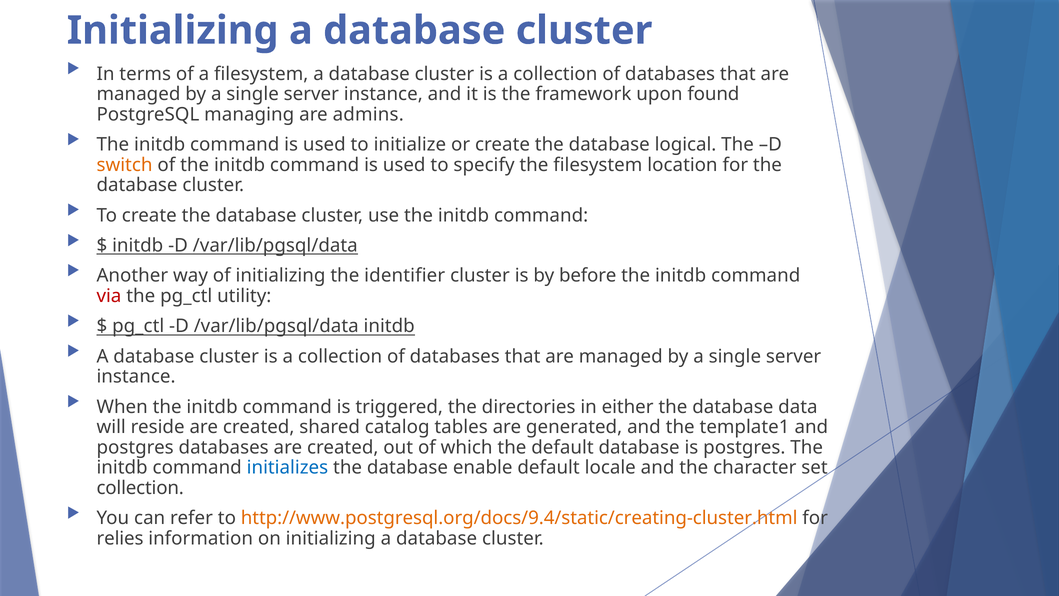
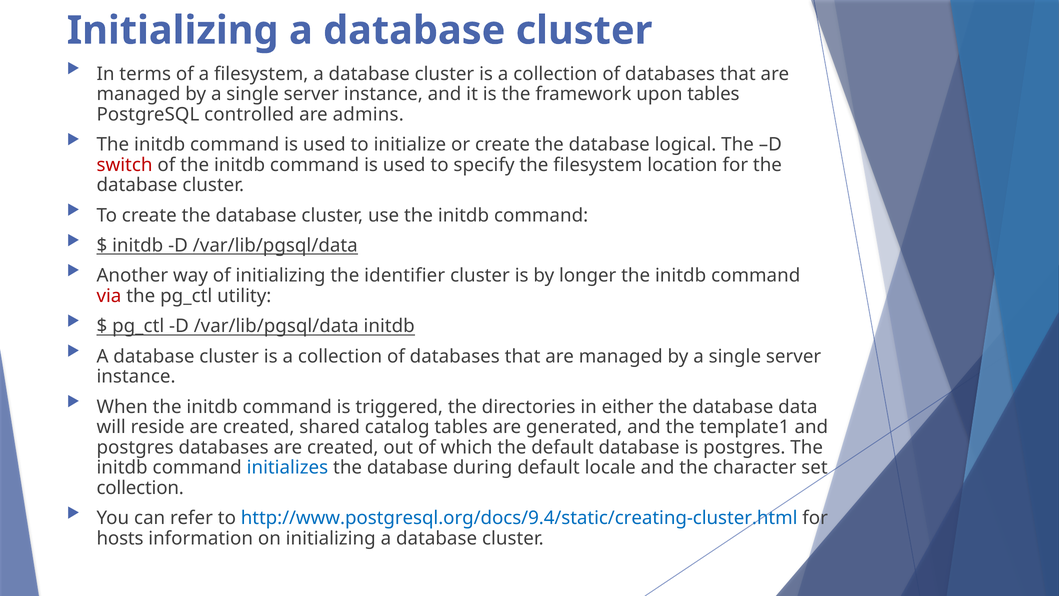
upon found: found -> tables
managing: managing -> controlled
switch colour: orange -> red
before: before -> longer
enable: enable -> during
http://www.postgresql.org/docs/9.4/static/creating-cluster.html colour: orange -> blue
relies: relies -> hosts
